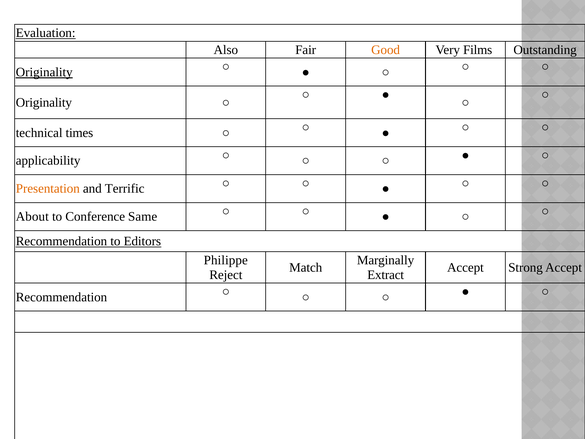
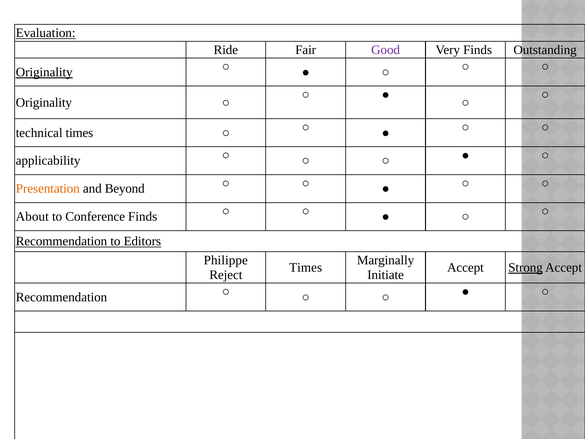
Also: Also -> Ride
Good colour: orange -> purple
Very Films: Films -> Finds
Terrific: Terrific -> Beyond
Conference Same: Same -> Finds
Match at (306, 267): Match -> Times
Strong underline: none -> present
Extract: Extract -> Initiate
